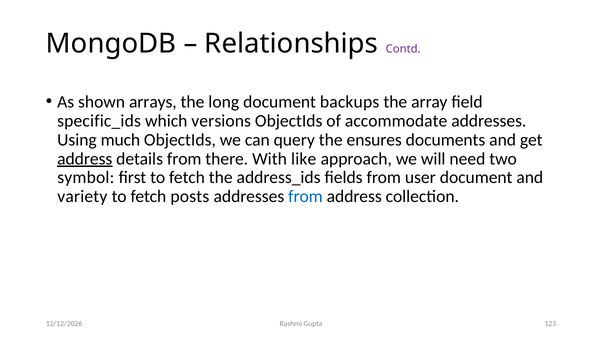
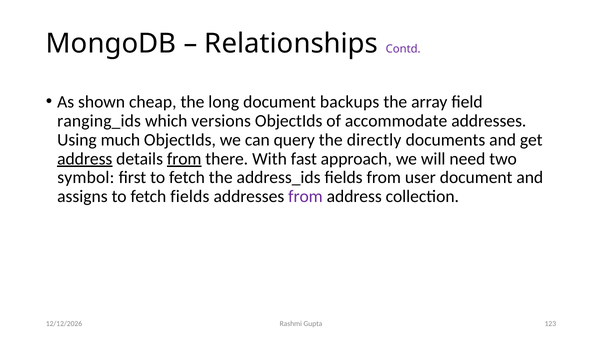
arrays: arrays -> cheap
specific_ids: specific_ids -> ranging_ids
ensures: ensures -> directly
from at (184, 159) underline: none -> present
like: like -> fast
variety: variety -> assigns
fetch posts: posts -> fields
from at (305, 196) colour: blue -> purple
